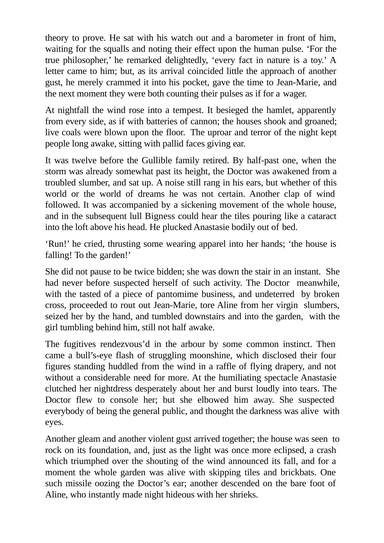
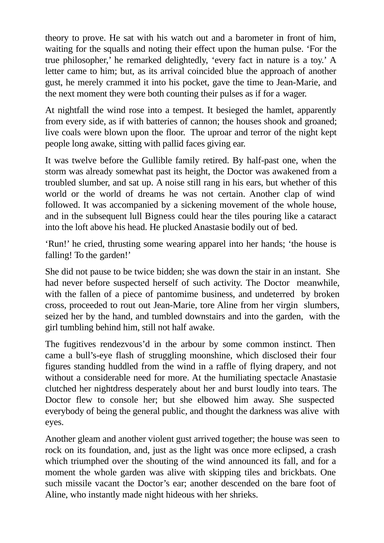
little: little -> blue
tasted: tasted -> fallen
oozing: oozing -> vacant
